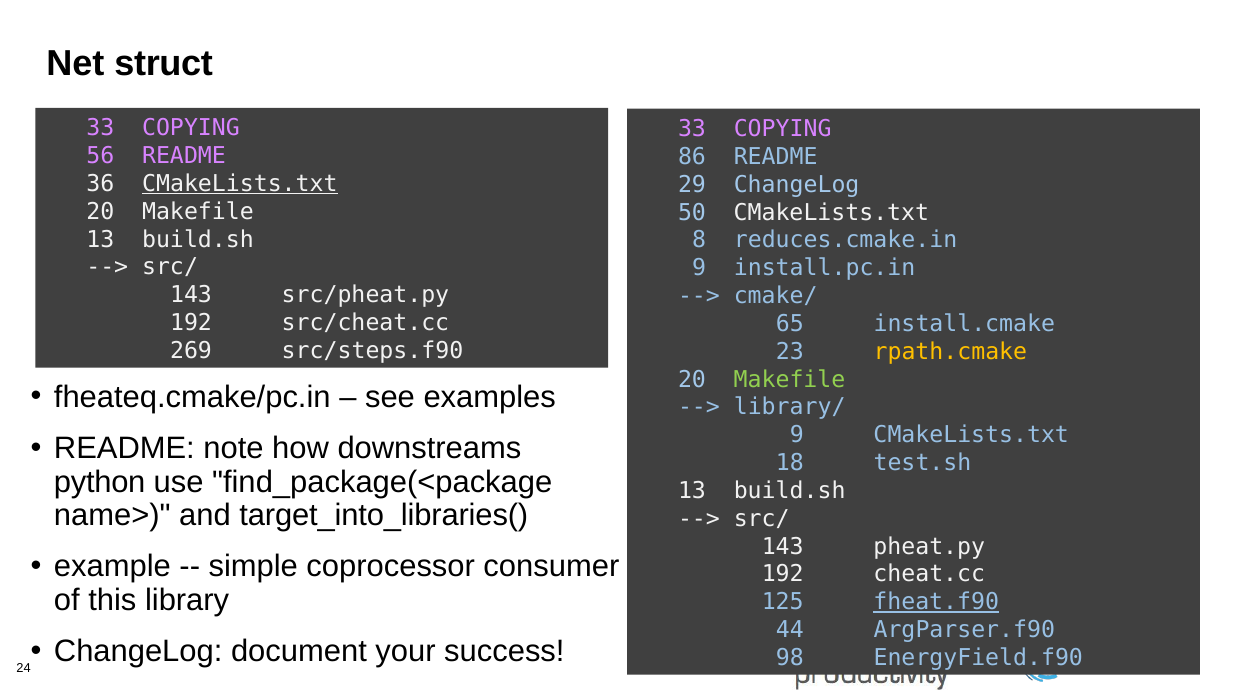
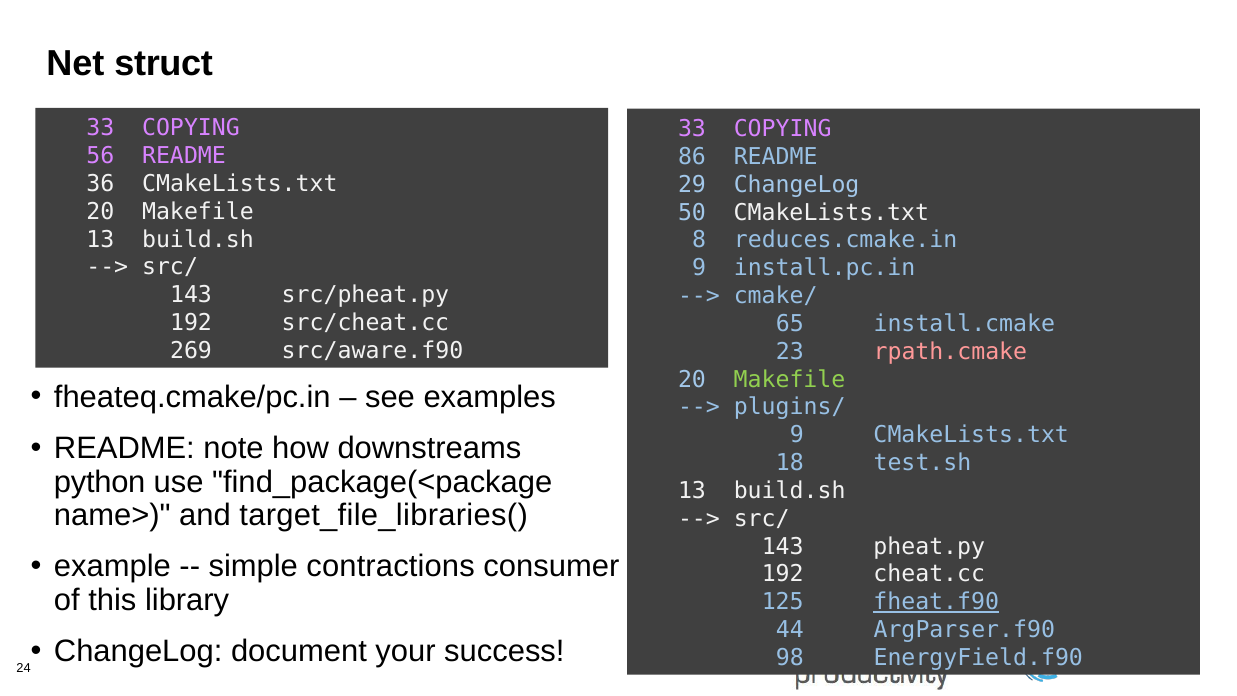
CMakeLists.txt at (240, 184) underline: present -> none
src/steps.f90: src/steps.f90 -> src/aware.f90
rpath.cmake colour: yellow -> pink
library/: library/ -> plugins/
target_into_libraries(: target_into_libraries( -> target_file_libraries(
coprocessor: coprocessor -> contractions
